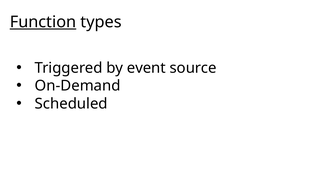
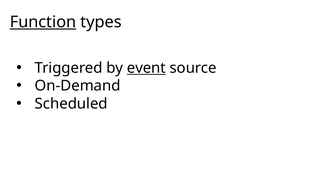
event underline: none -> present
